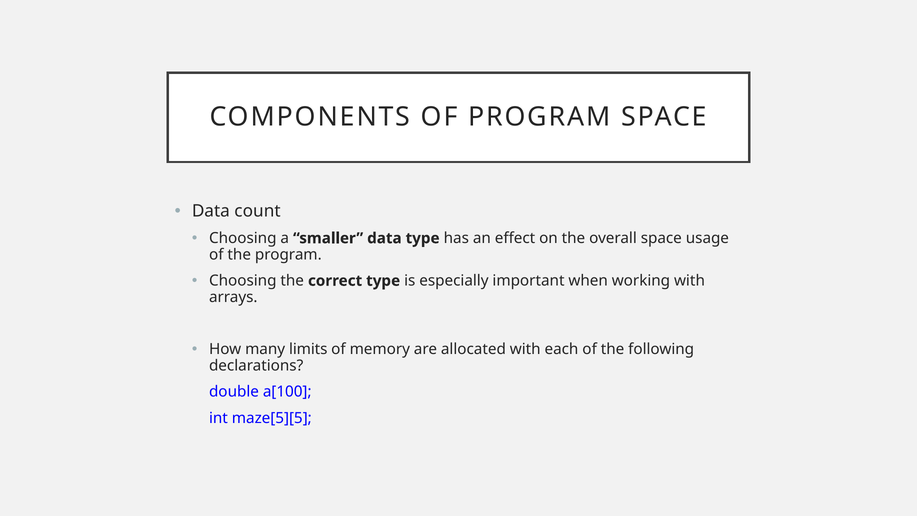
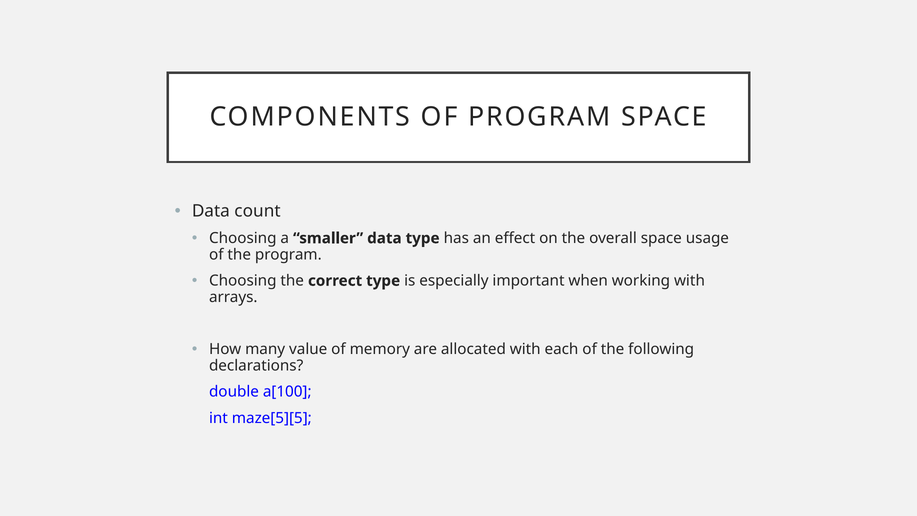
limits: limits -> value
